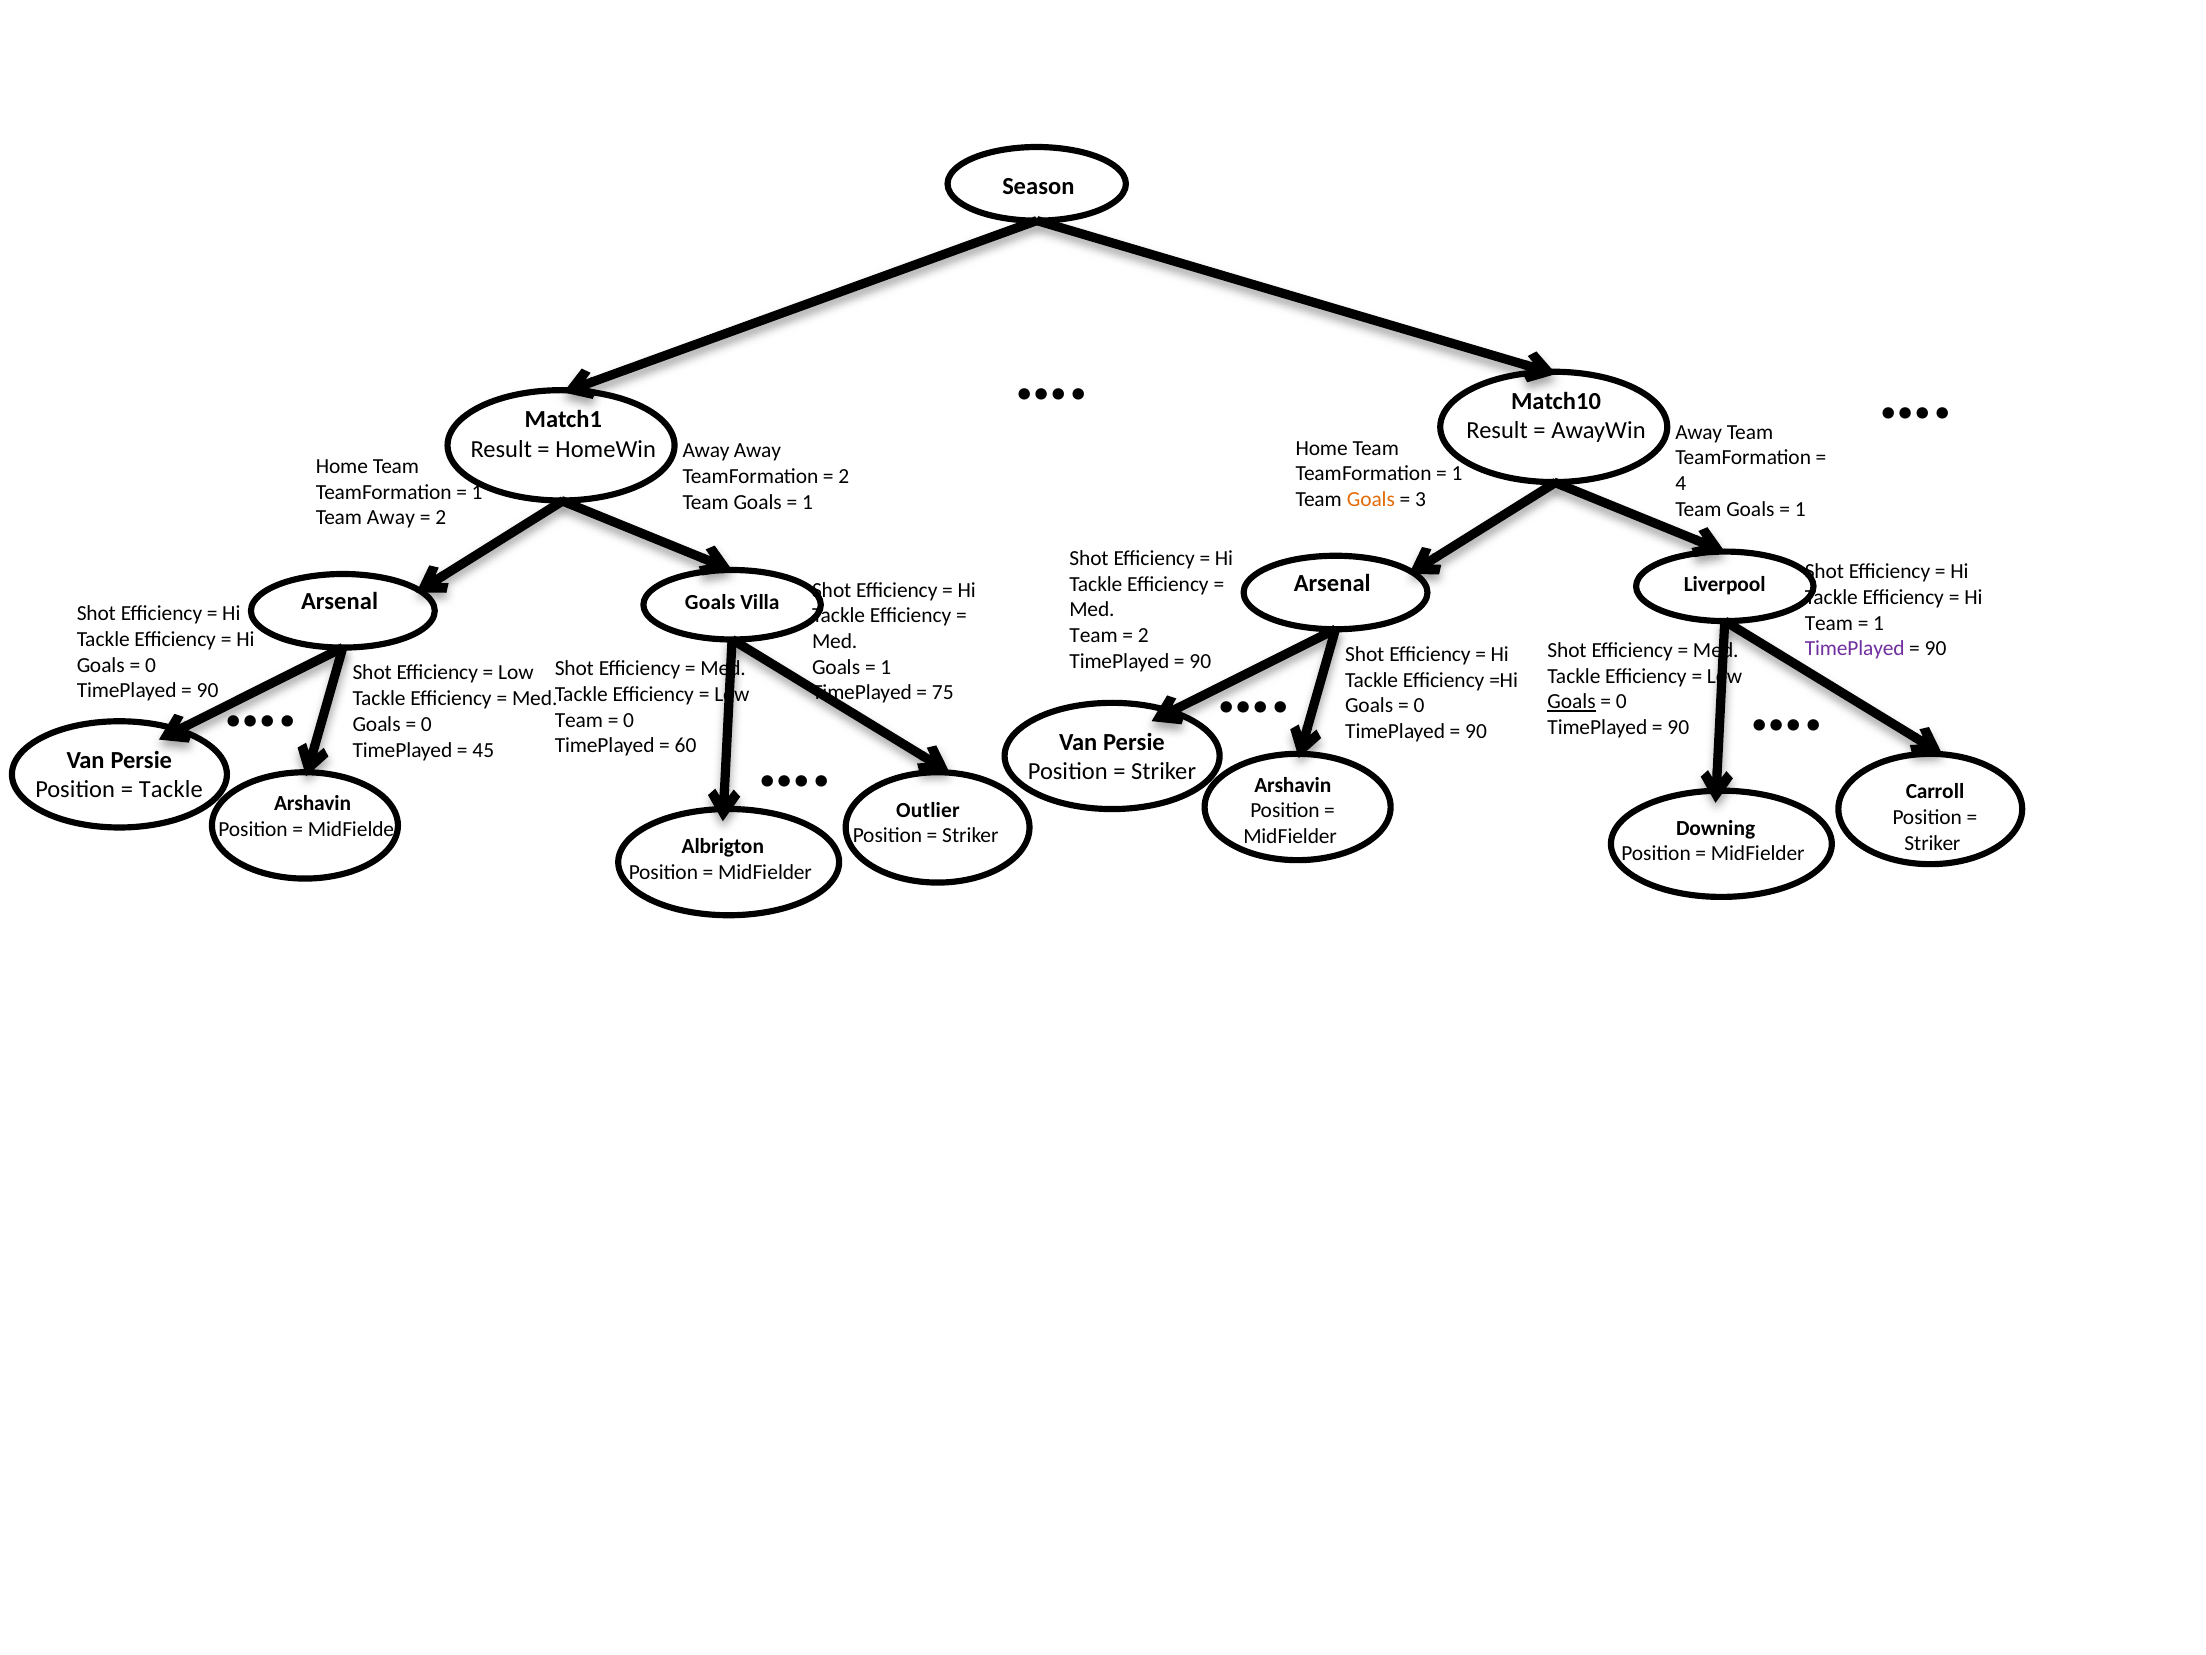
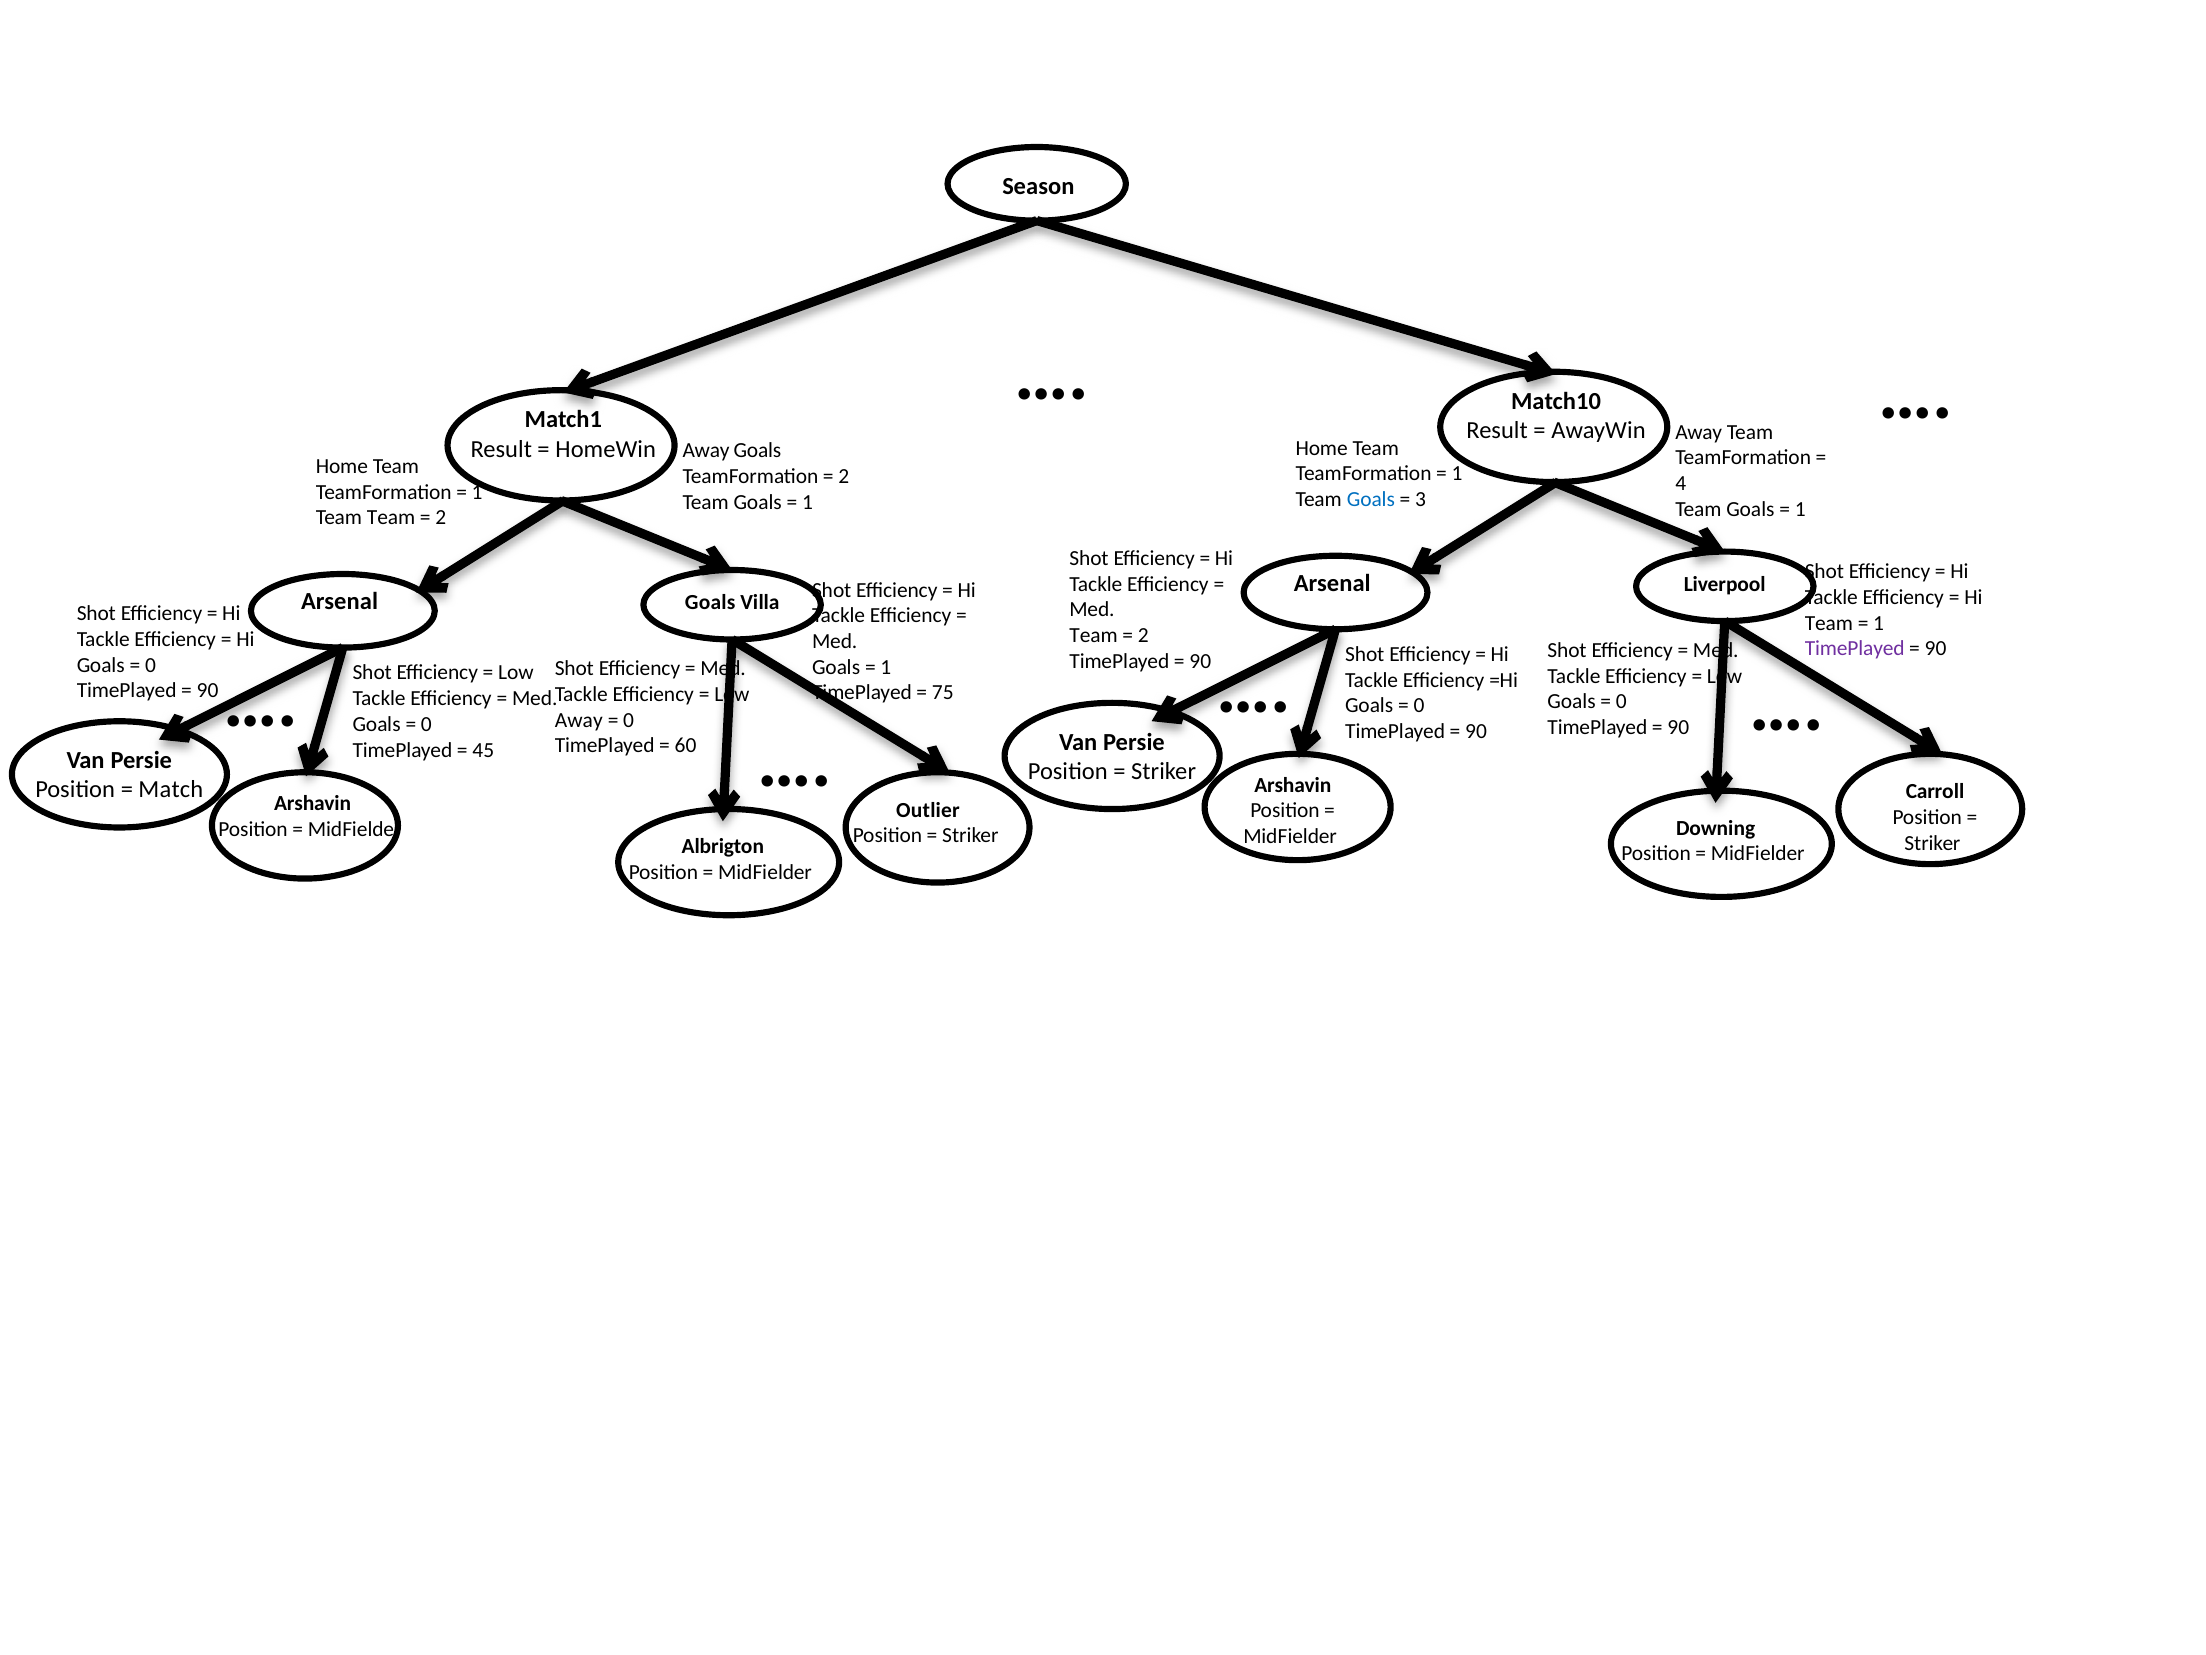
Away Away: Away -> Goals
Goals at (1371, 499) colour: orange -> blue
Team Away: Away -> Team
Goals at (1572, 702) underline: present -> none
Team at (579, 720): Team -> Away
Tackle at (171, 790): Tackle -> Match
